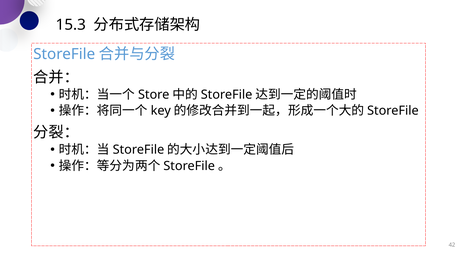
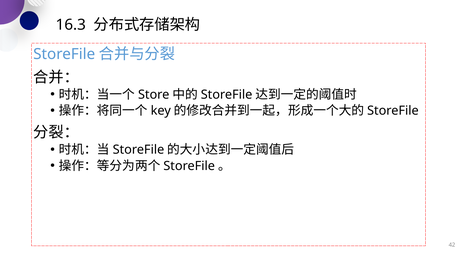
15.3: 15.3 -> 16.3
